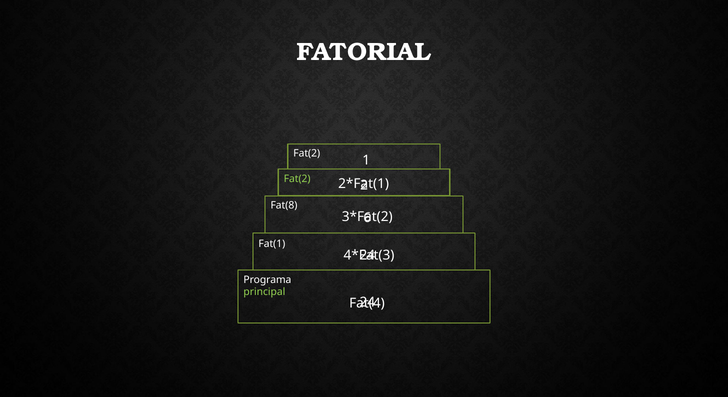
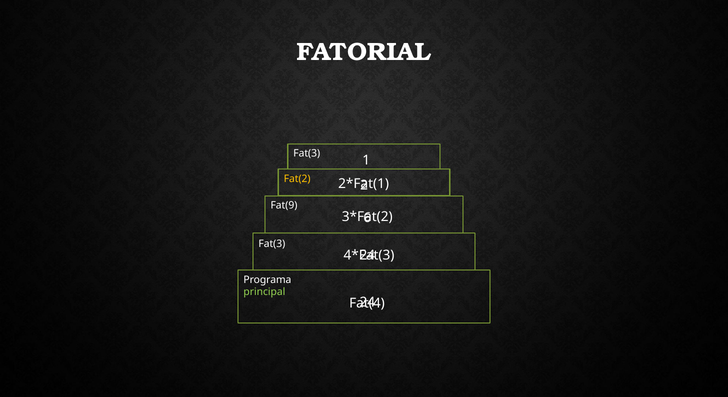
Fat(2 at (307, 154): Fat(2 -> Fat(3
Fat(2 at (297, 179) colour: light green -> yellow
Fat(8: Fat(8 -> Fat(9
Fat(1 at (272, 244): Fat(1 -> Fat(3
